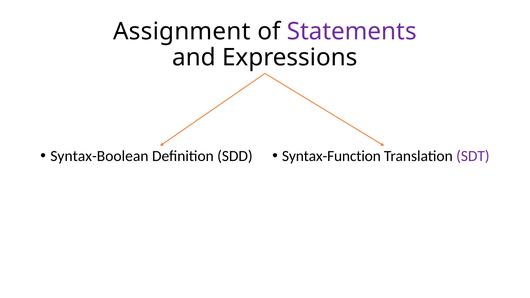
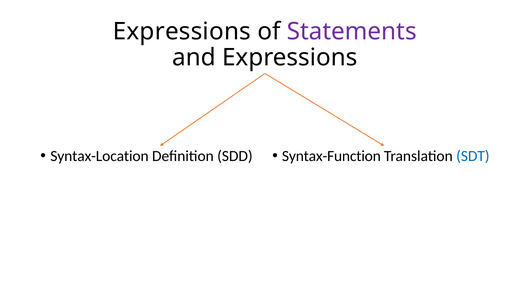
Assignment at (182, 31): Assignment -> Expressions
Syntax-Boolean: Syntax-Boolean -> Syntax-Location
SDT colour: purple -> blue
